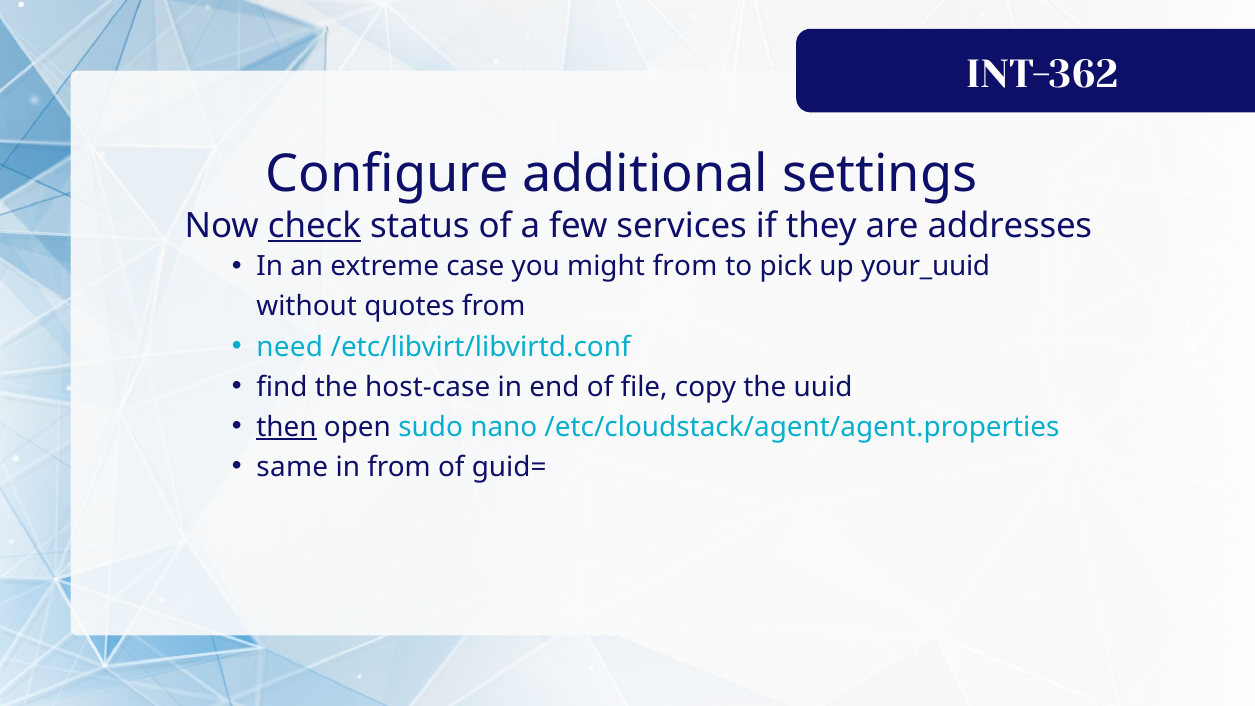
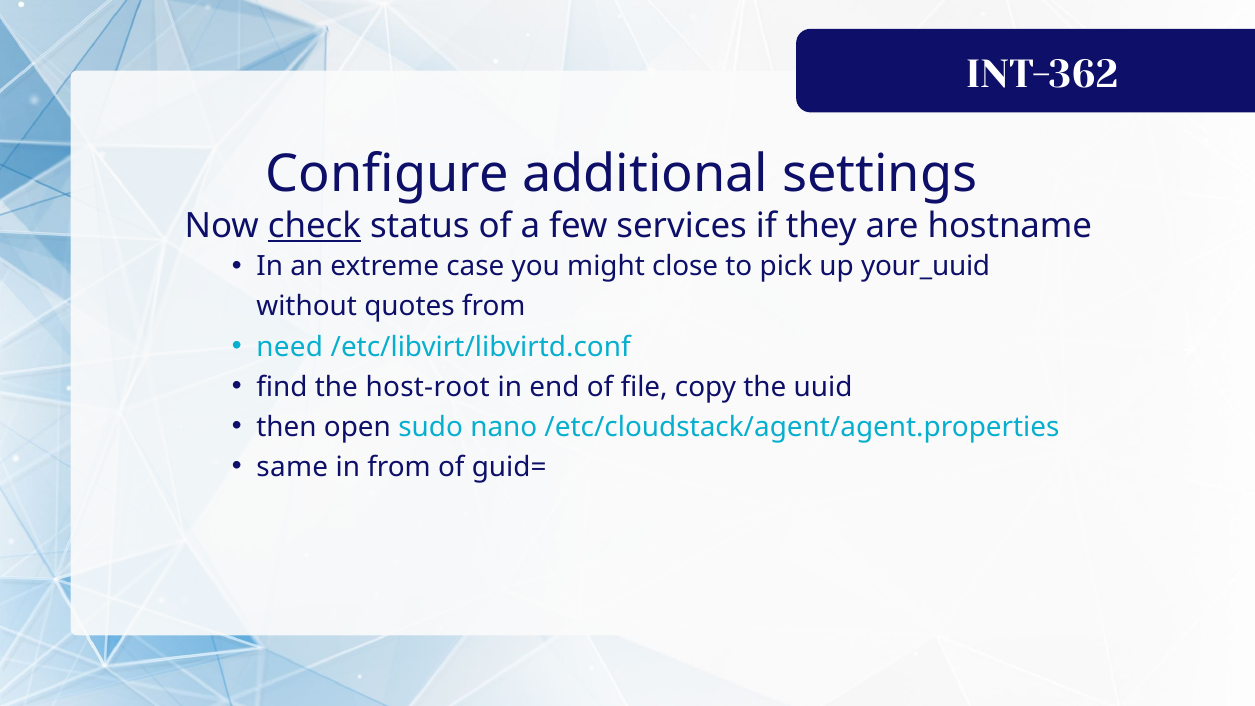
addresses: addresses -> hostname
might from: from -> close
host-case: host-case -> host-root
then underline: present -> none
